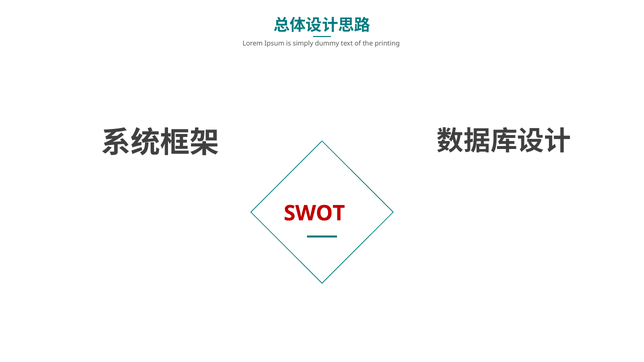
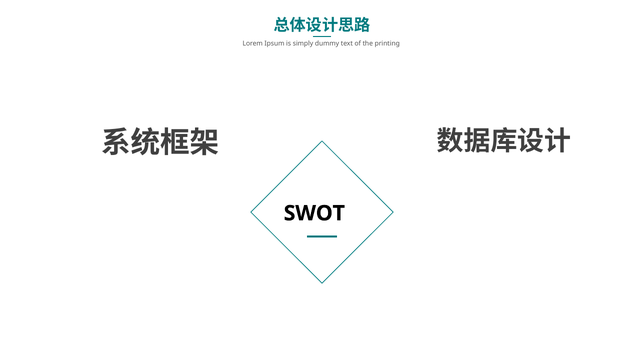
SWOT colour: red -> black
